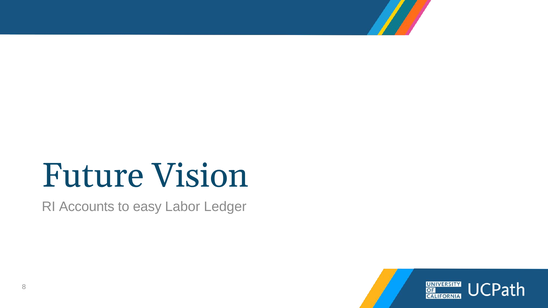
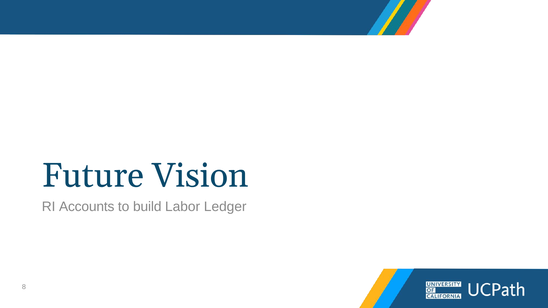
easy: easy -> build
